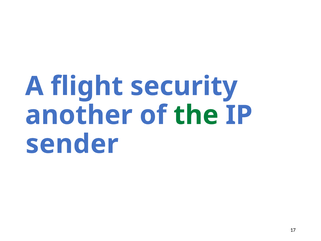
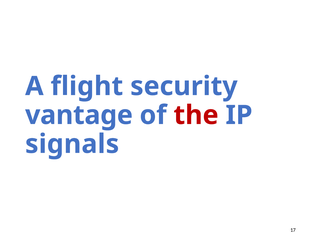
another: another -> vantage
the colour: green -> red
sender: sender -> signals
